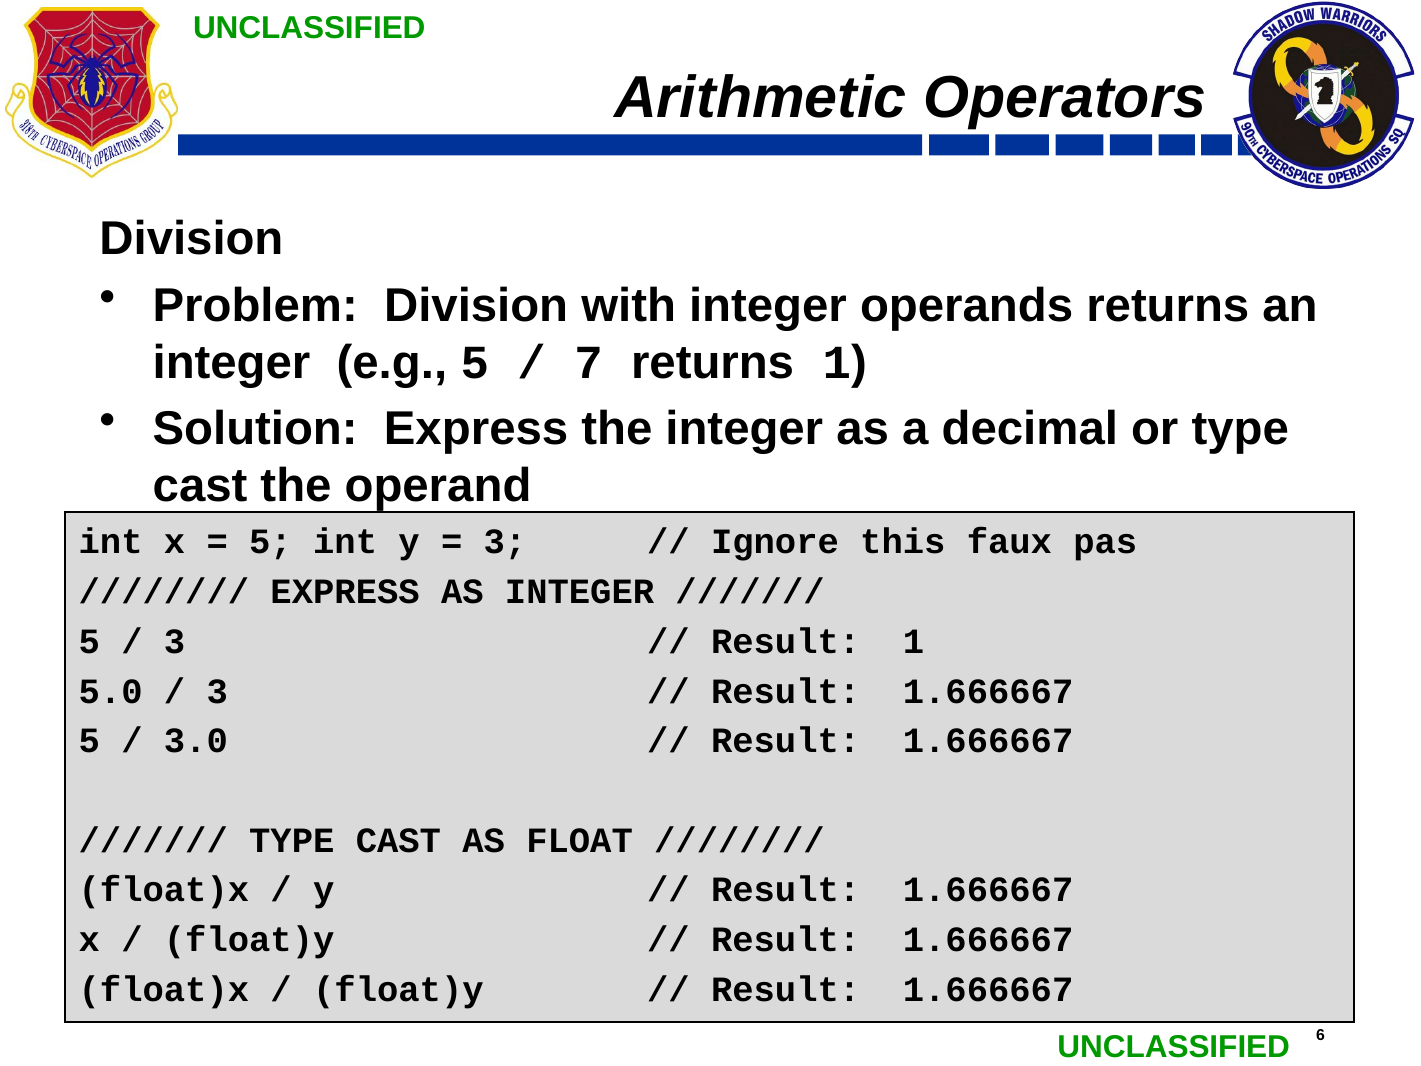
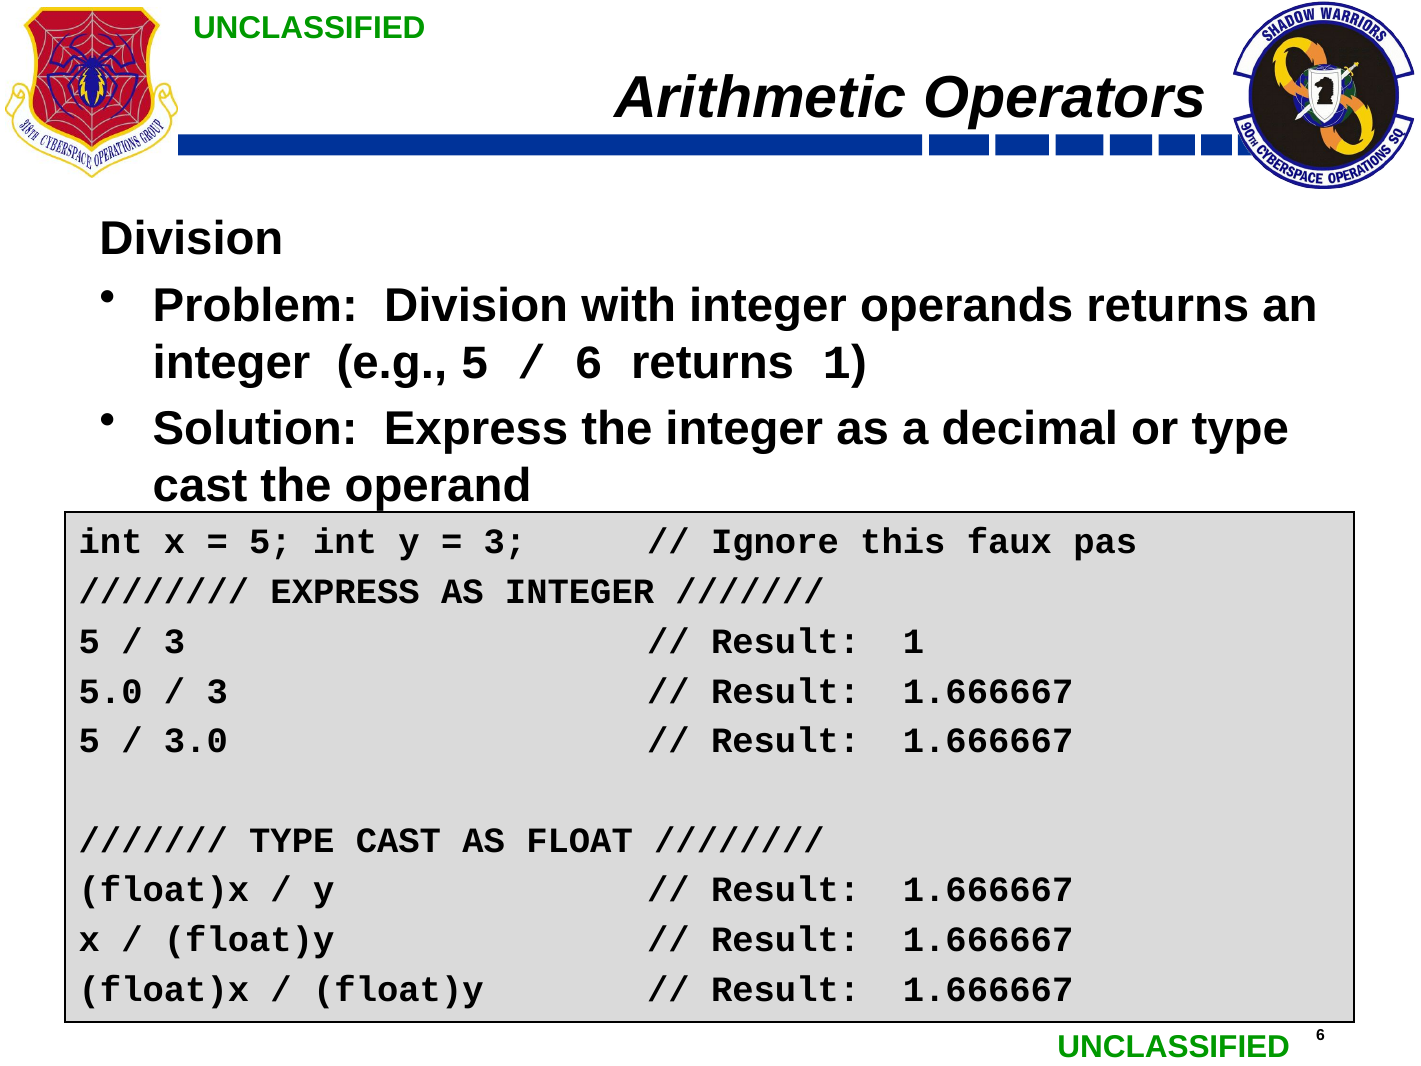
7 at (589, 362): 7 -> 6
